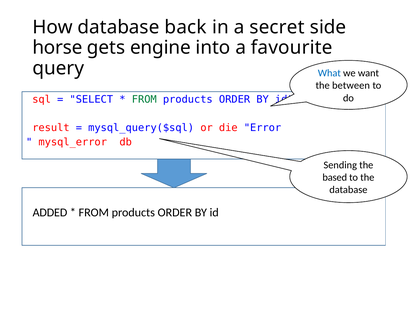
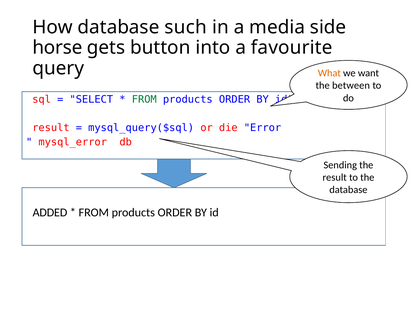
back: back -> such
secret: secret -> media
engine: engine -> button
What colour: blue -> orange
based: based -> result
